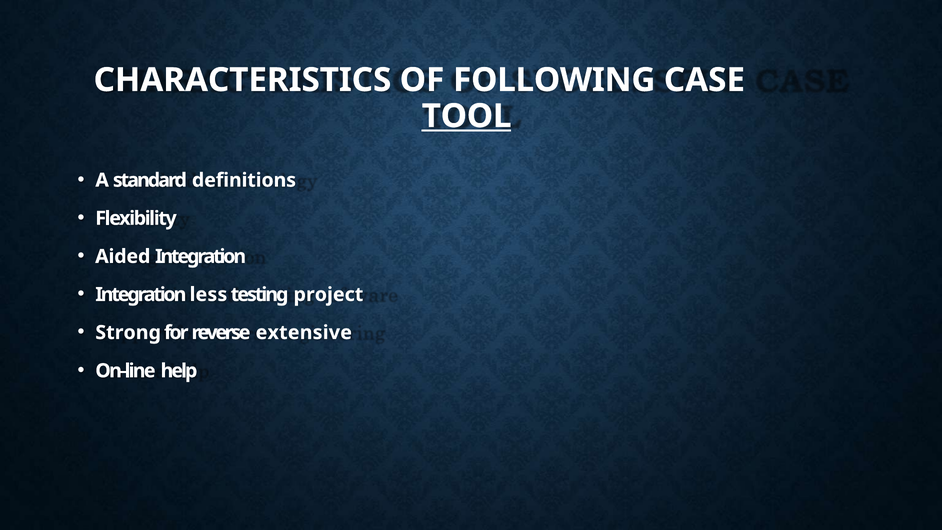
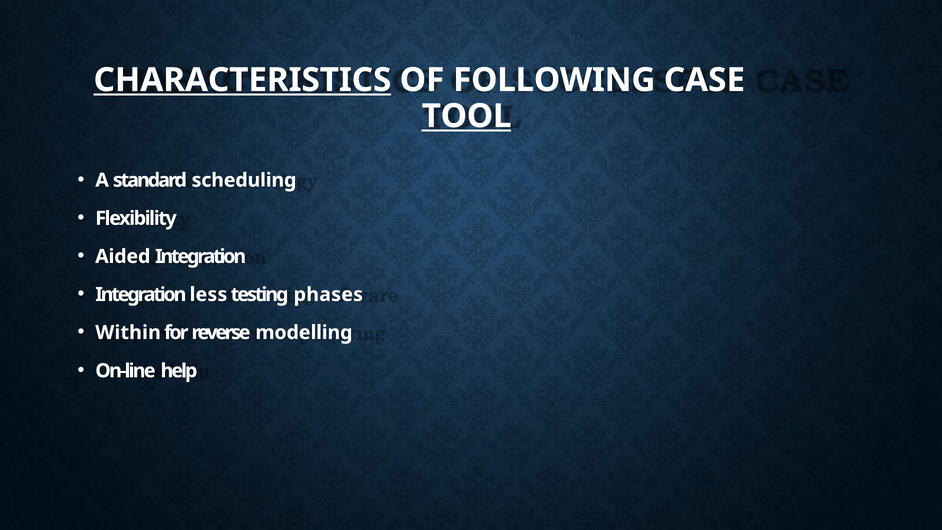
CHARACTERISTICS underline: none -> present
definitions: definitions -> scheduling
project: project -> phases
Strong: Strong -> Within
extensive: extensive -> modelling
